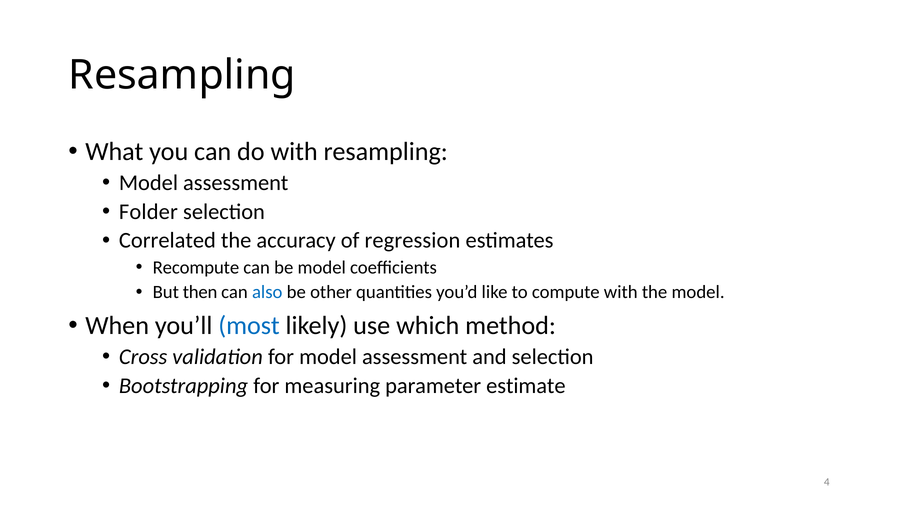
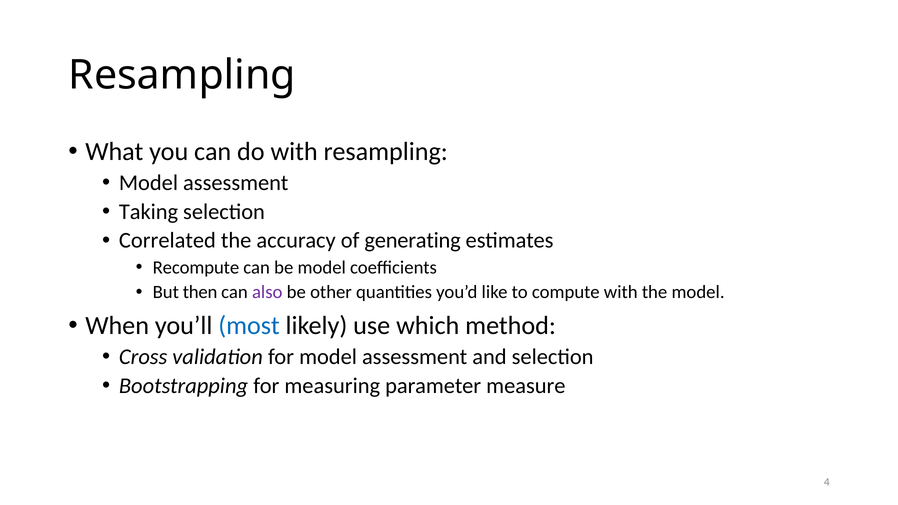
Folder: Folder -> Taking
regression: regression -> generating
also colour: blue -> purple
estimate: estimate -> measure
